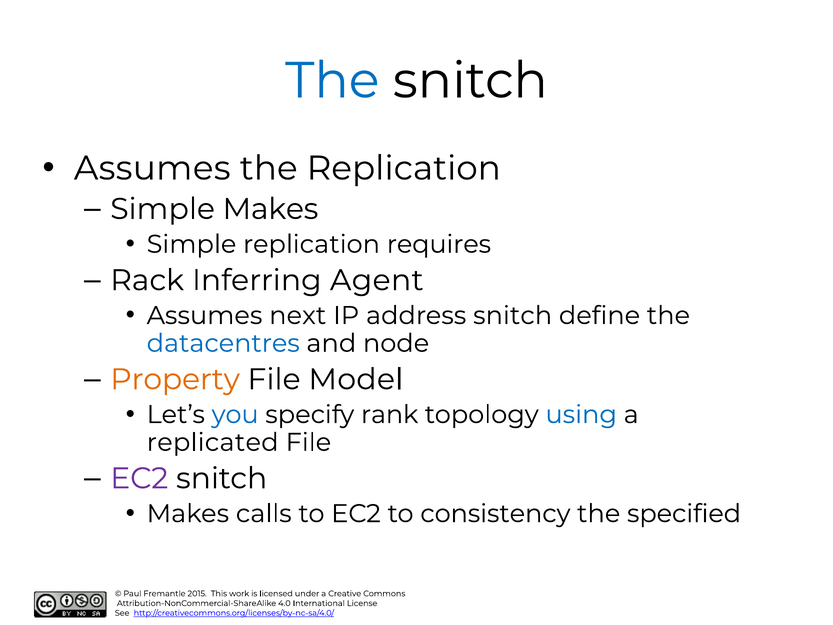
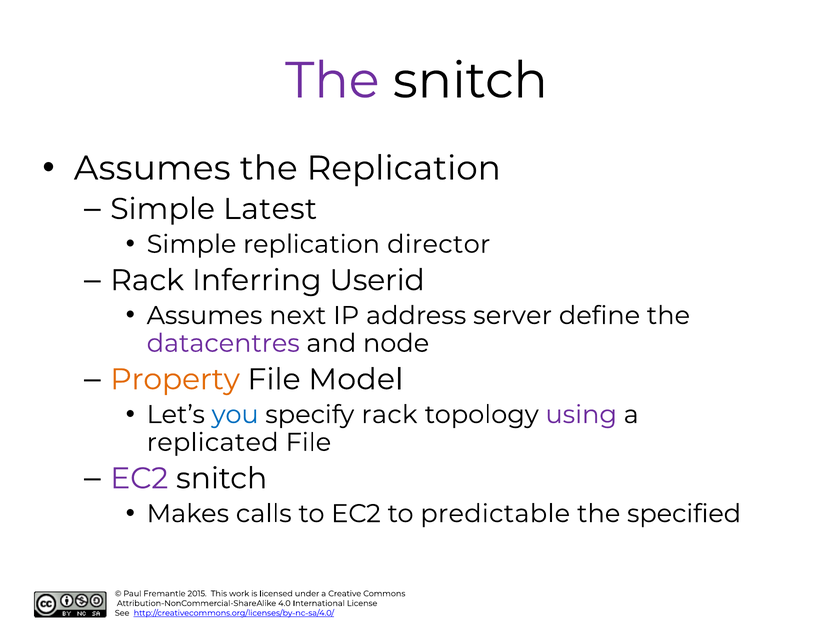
The at (332, 81) colour: blue -> purple
Simple Makes: Makes -> Latest
requires: requires -> director
Agent: Agent -> Userid
address snitch: snitch -> server
datacentres colour: blue -> purple
specify rank: rank -> rack
using colour: blue -> purple
consistency: consistency -> predictable
